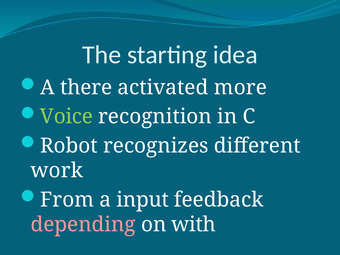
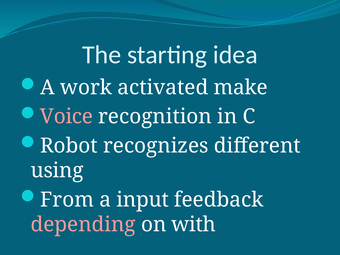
there: there -> work
more: more -> make
Voice colour: light green -> pink
work: work -> using
